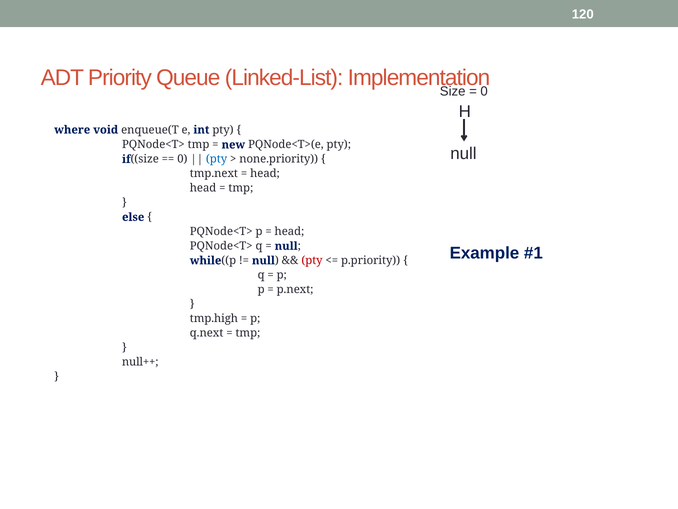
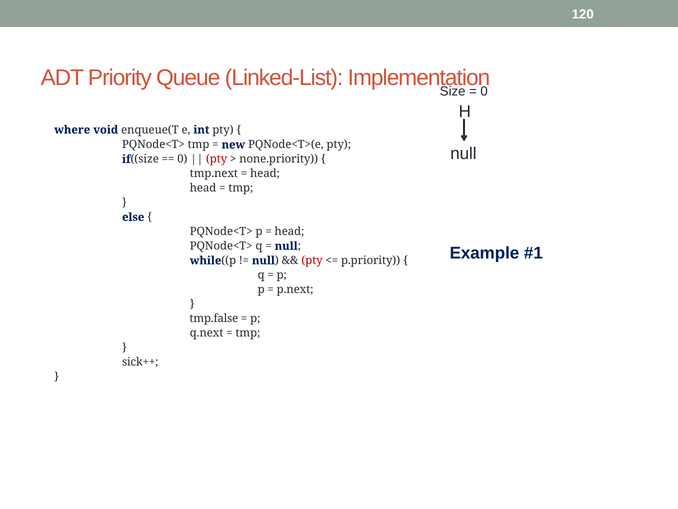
pty at (217, 159) colour: blue -> red
tmp.high: tmp.high -> tmp.false
null++: null++ -> sick++
